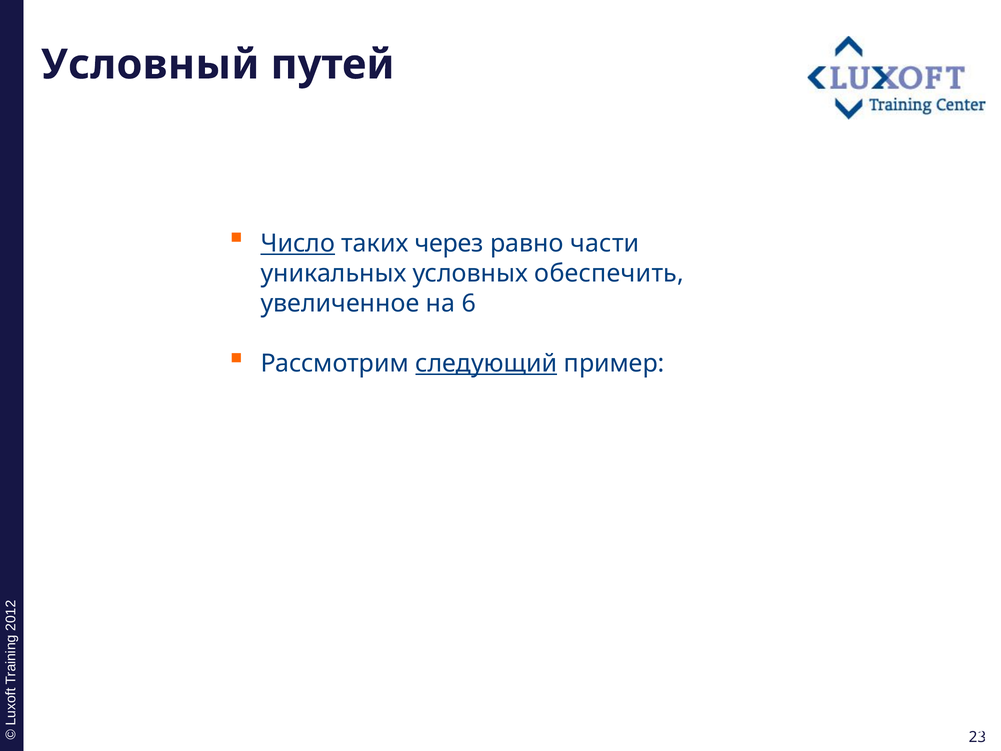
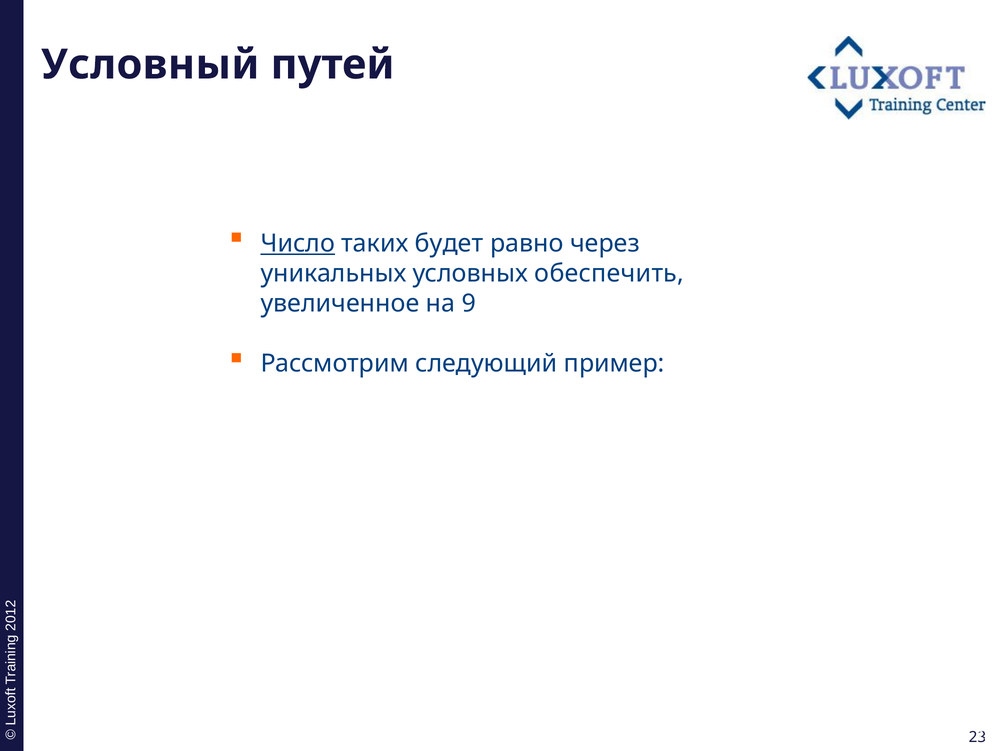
через: через -> будет
части: части -> через
6: 6 -> 9
следующий underline: present -> none
